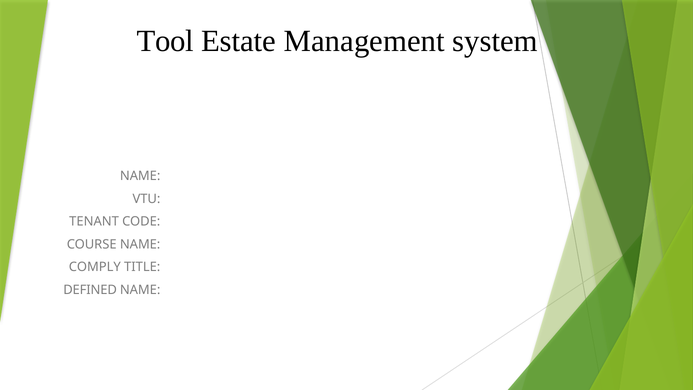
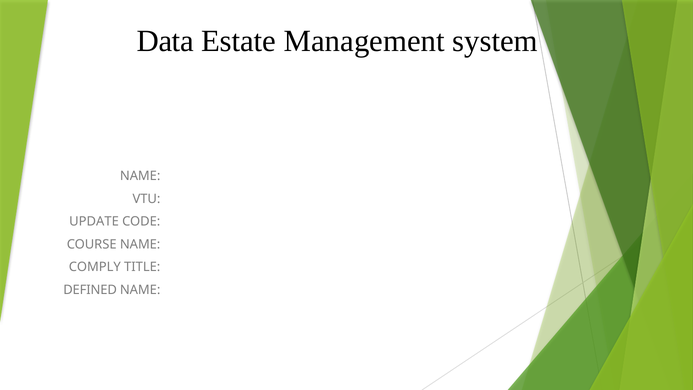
Tool: Tool -> Data
TENANT: TENANT -> UPDATE
